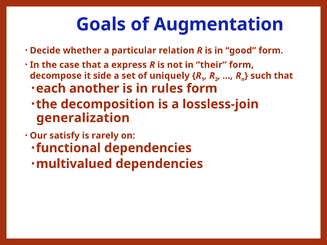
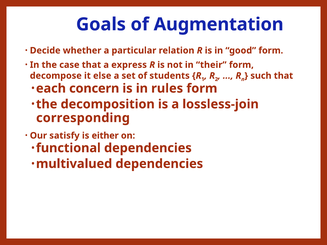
side: side -> else
uniquely: uniquely -> students
another: another -> concern
generalization: generalization -> corresponding
rarely: rarely -> either
